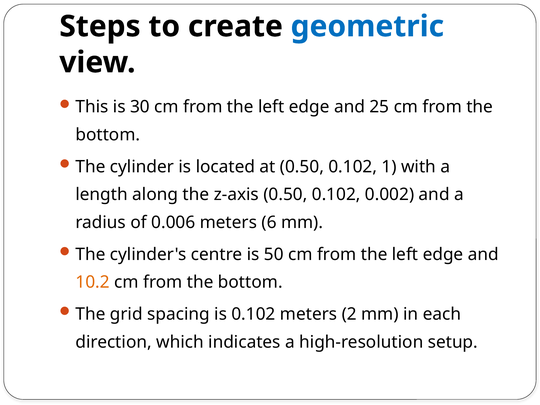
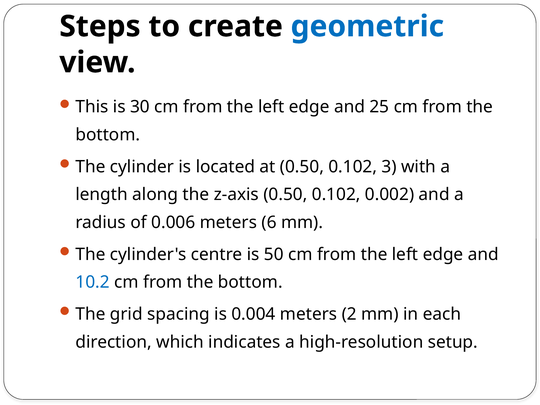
1: 1 -> 3
10.2 colour: orange -> blue
is 0.102: 0.102 -> 0.004
